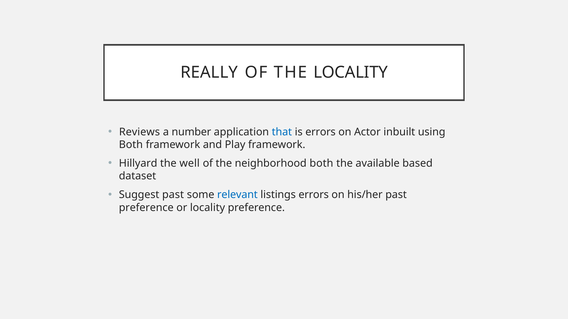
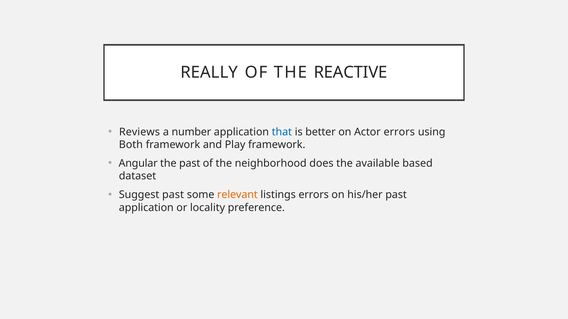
THE LOCALITY: LOCALITY -> REACTIVE
is errors: errors -> better
Actor inbuilt: inbuilt -> errors
Hillyard: Hillyard -> Angular
the well: well -> past
neighborhood both: both -> does
relevant colour: blue -> orange
preference at (146, 208): preference -> application
